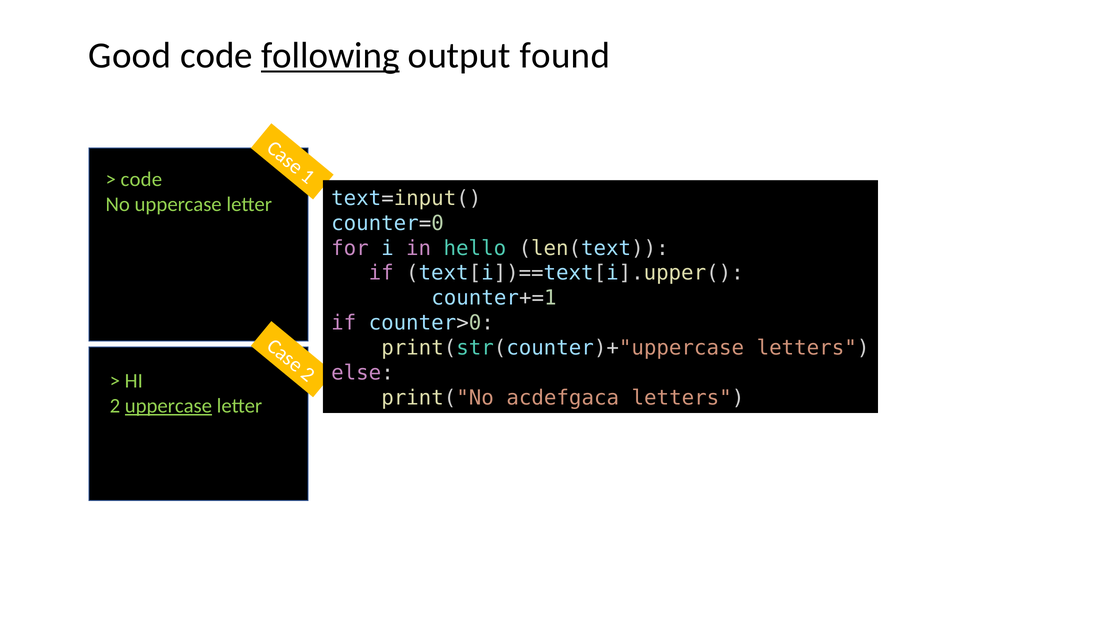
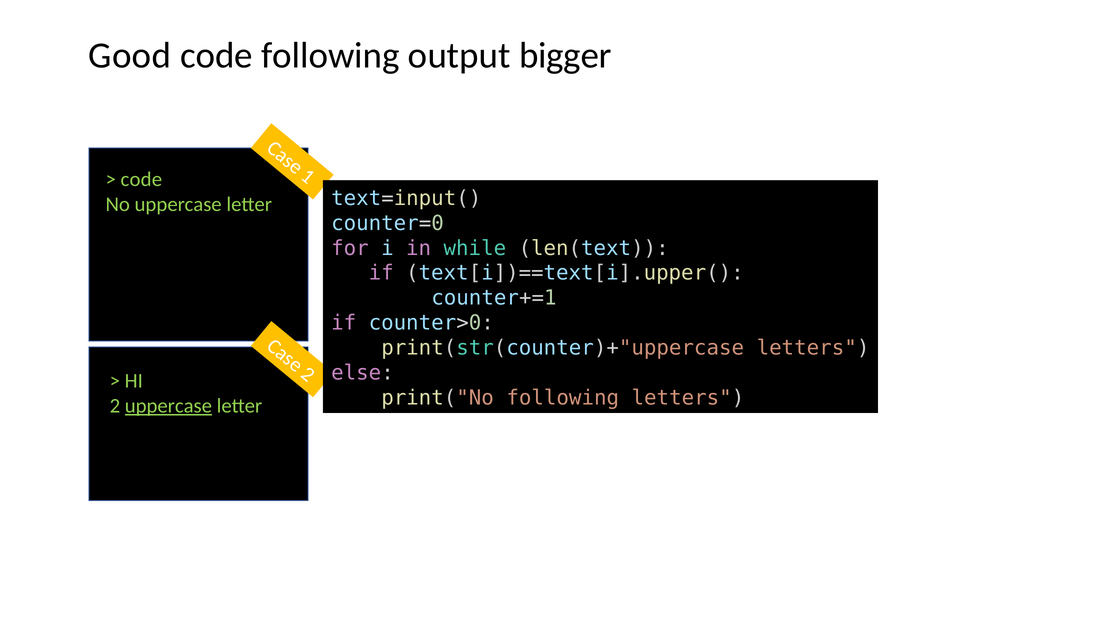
following at (330, 56) underline: present -> none
found: found -> bigger
hello: hello -> while
print("No acdefgaca: acdefgaca -> following
